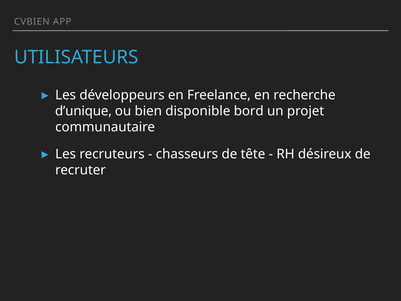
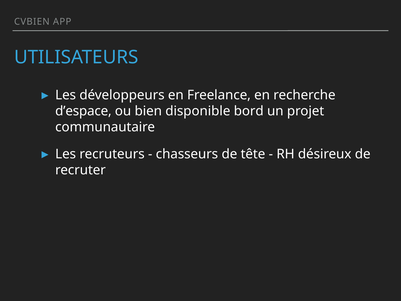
d’unique: d’unique -> d’espace
